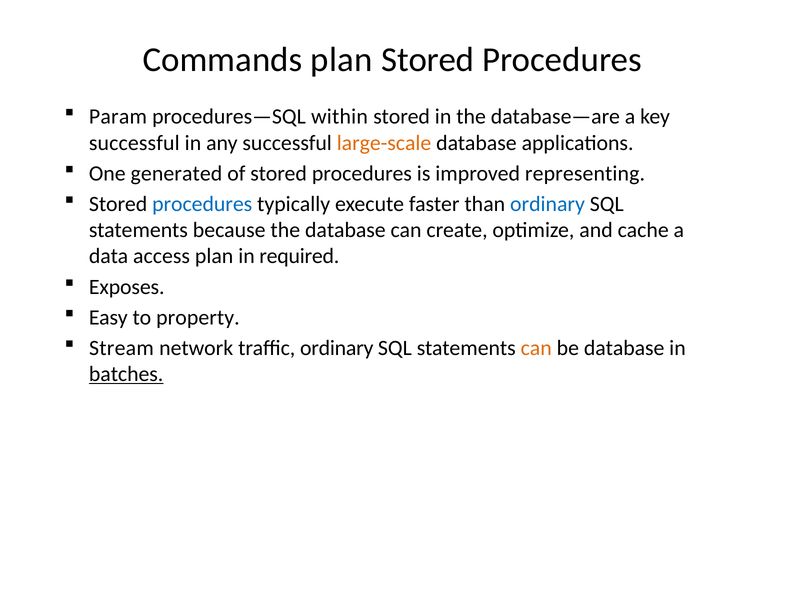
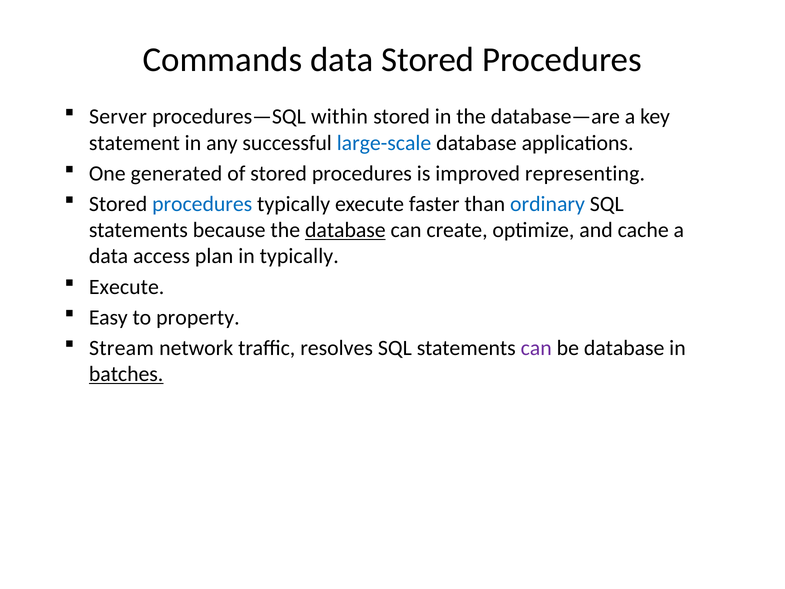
Commands plan: plan -> data
Param: Param -> Server
successful at (134, 143): successful -> statement
large-scale colour: orange -> blue
database at (345, 230) underline: none -> present
in required: required -> typically
Exposes at (127, 287): Exposes -> Execute
traffic ordinary: ordinary -> resolves
can at (536, 348) colour: orange -> purple
